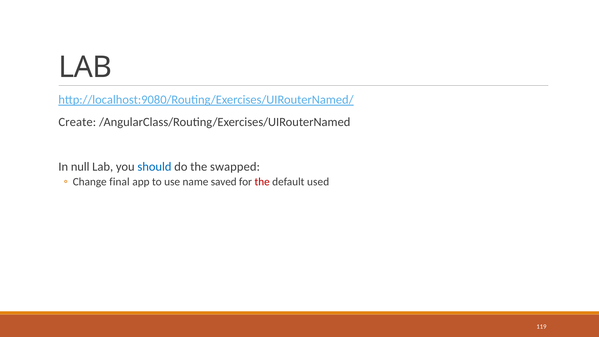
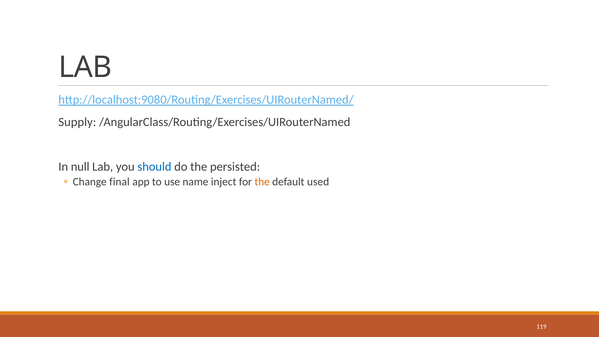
Create: Create -> Supply
swapped: swapped -> persisted
saved: saved -> inject
the at (262, 182) colour: red -> orange
